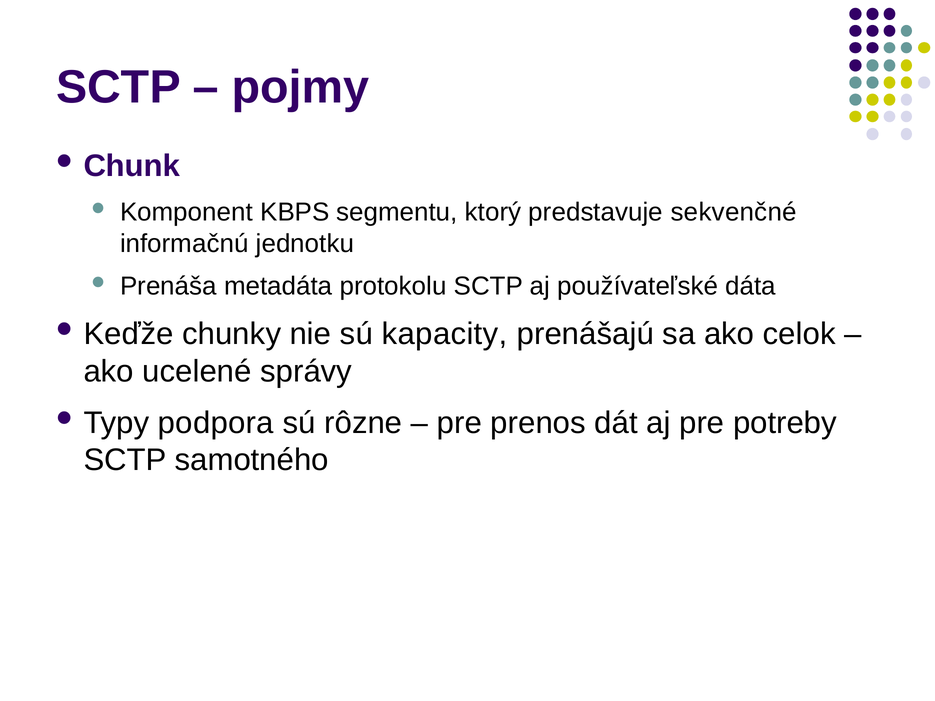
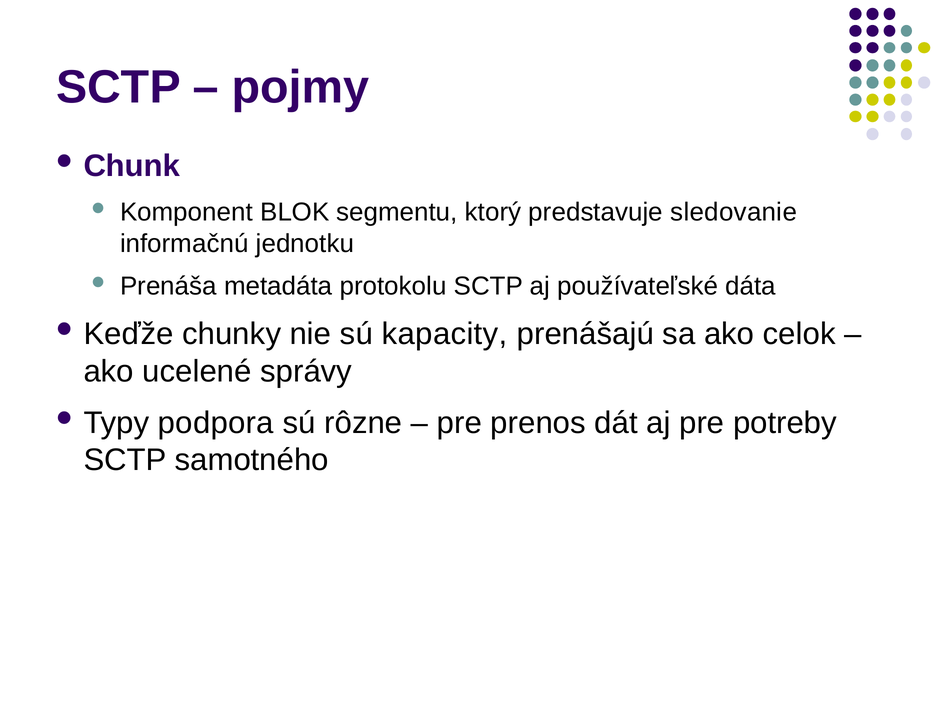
KBPS: KBPS -> BLOK
sekvenčné: sekvenčné -> sledovanie
